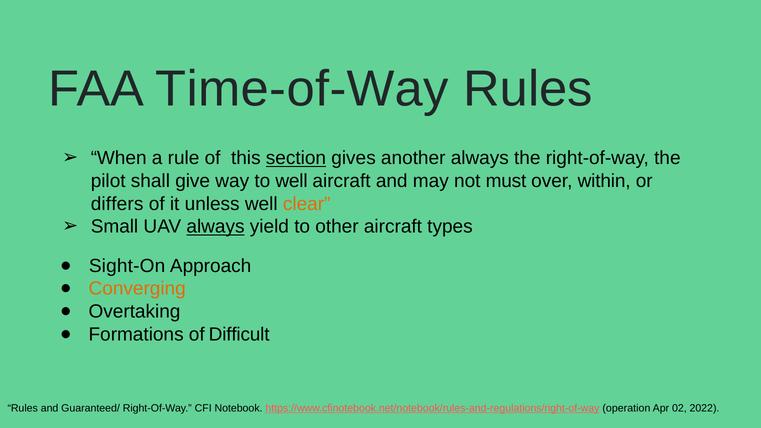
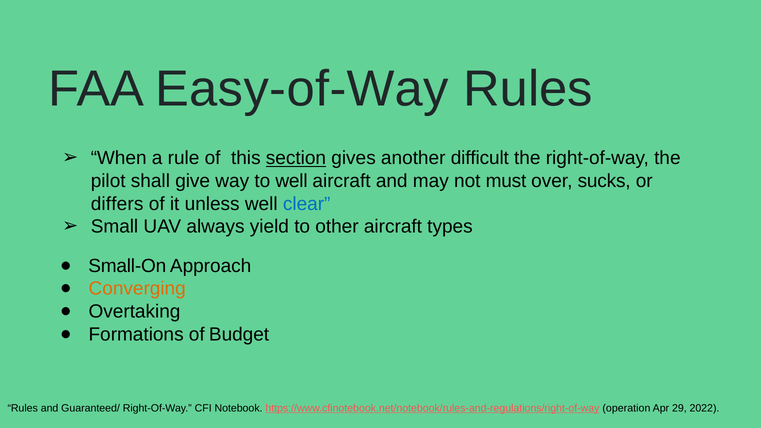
Time-of-Way: Time-of-Way -> Easy-of-Way
another always: always -> difficult
within: within -> sucks
clear colour: orange -> blue
always at (216, 227) underline: present -> none
Sight-On: Sight-On -> Small-On
Difficult: Difficult -> Budget
02: 02 -> 29
